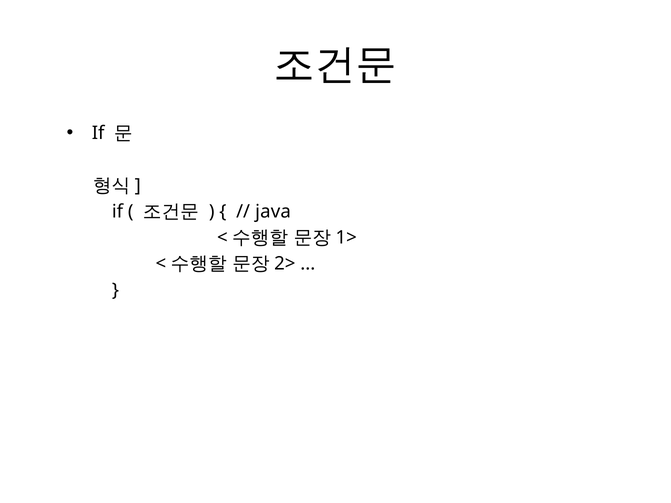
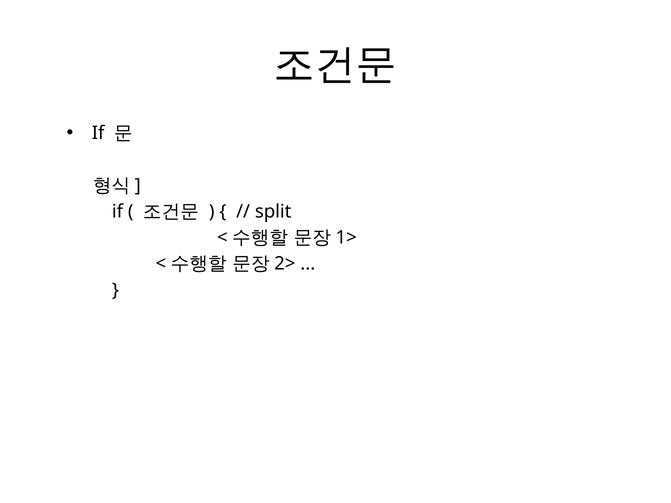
java: java -> split
